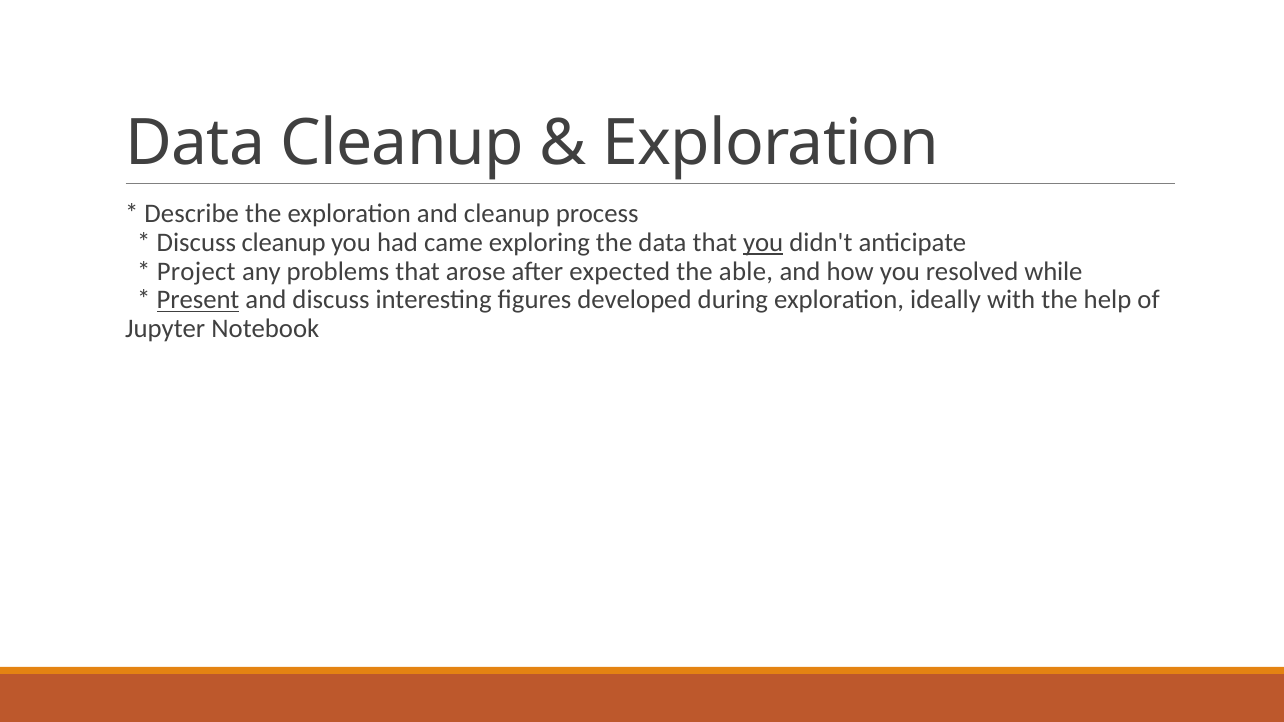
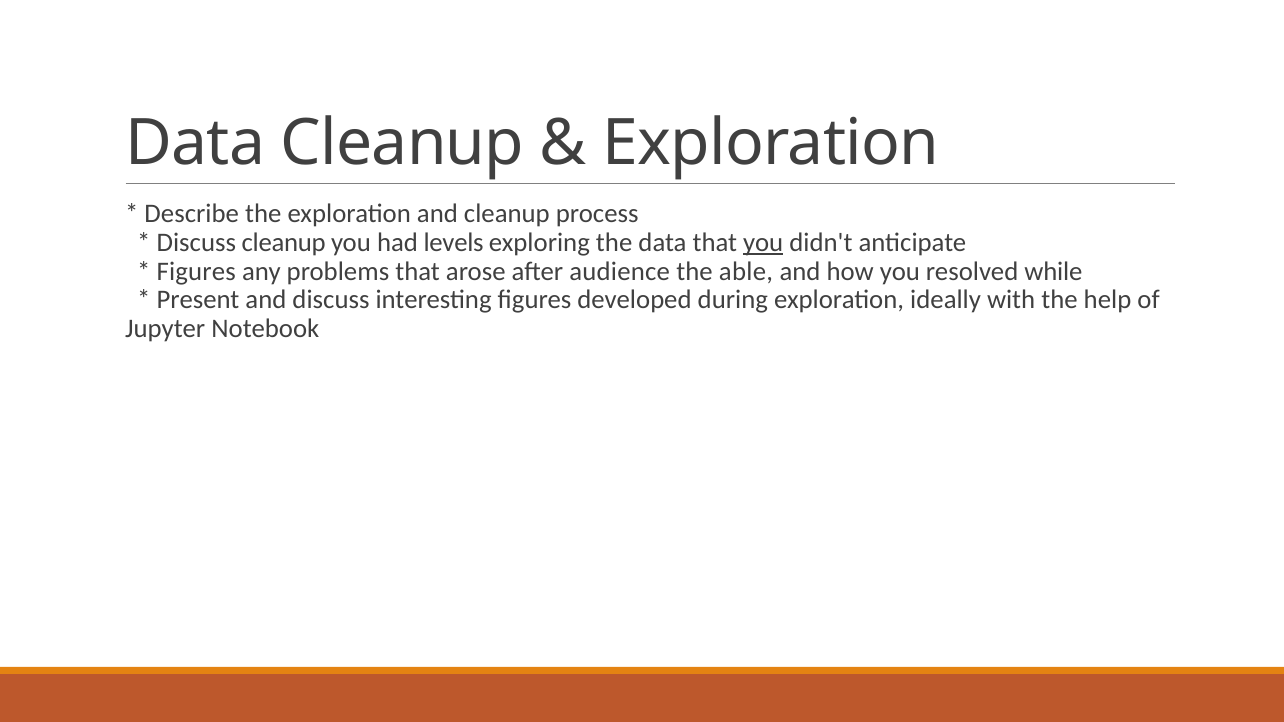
came: came -> levels
Project at (196, 271): Project -> Figures
expected: expected -> audience
Present underline: present -> none
